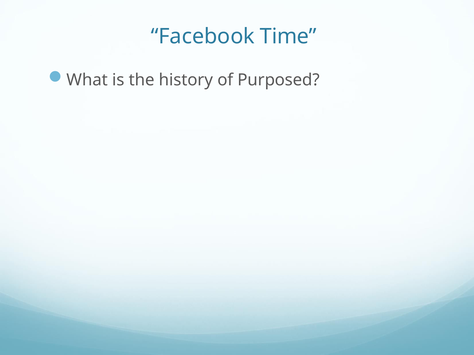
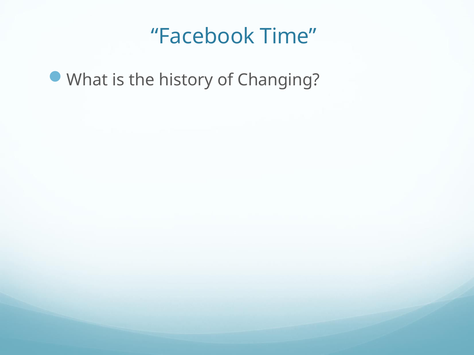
Purposed: Purposed -> Changing
